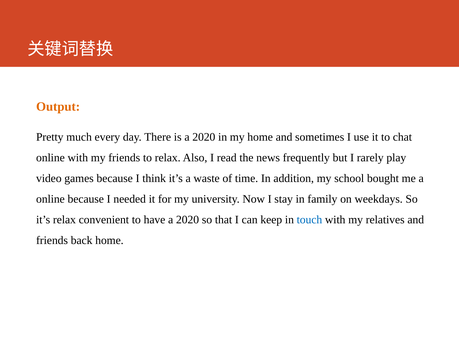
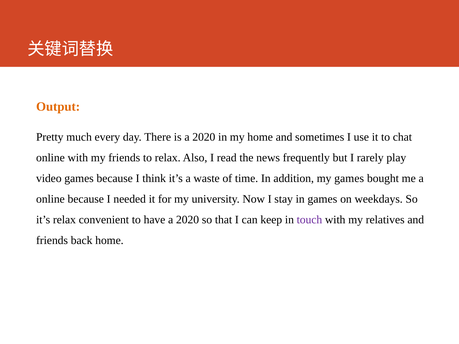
my school: school -> games
in family: family -> games
touch colour: blue -> purple
